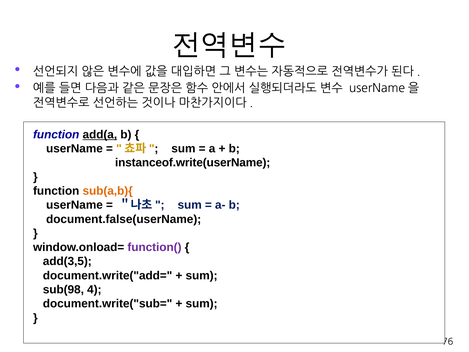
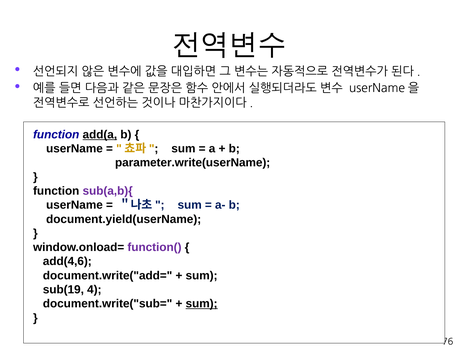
instanceof.write(userName: instanceof.write(userName -> parameter.write(userName
sub(a,b){ colour: orange -> purple
document.false(userName: document.false(userName -> document.yield(userName
add(3,5: add(3,5 -> add(4,6
sub(98: sub(98 -> sub(19
sum at (202, 304) underline: none -> present
